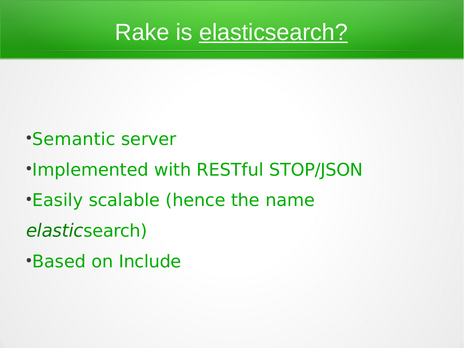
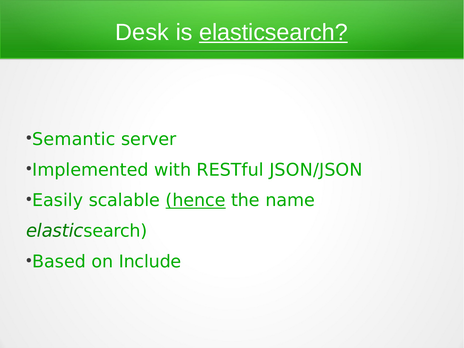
Rake: Rake -> Desk
STOP/JSON: STOP/JSON -> JSON/JSON
hence underline: none -> present
